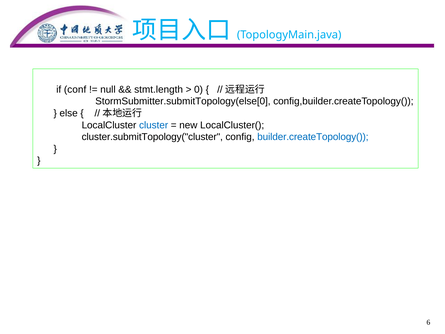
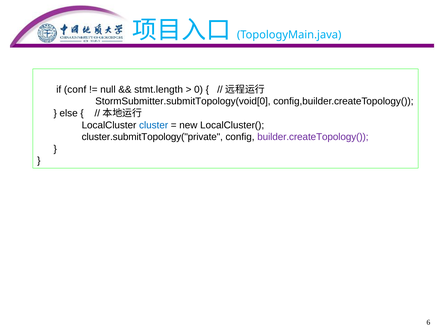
StormSubmitter.submitTopology(else[0: StormSubmitter.submitTopology(else[0 -> StormSubmitter.submitTopology(void[0
cluster.submitTopology("cluster: cluster.submitTopology("cluster -> cluster.submitTopology("private
builder.createTopology( colour: blue -> purple
